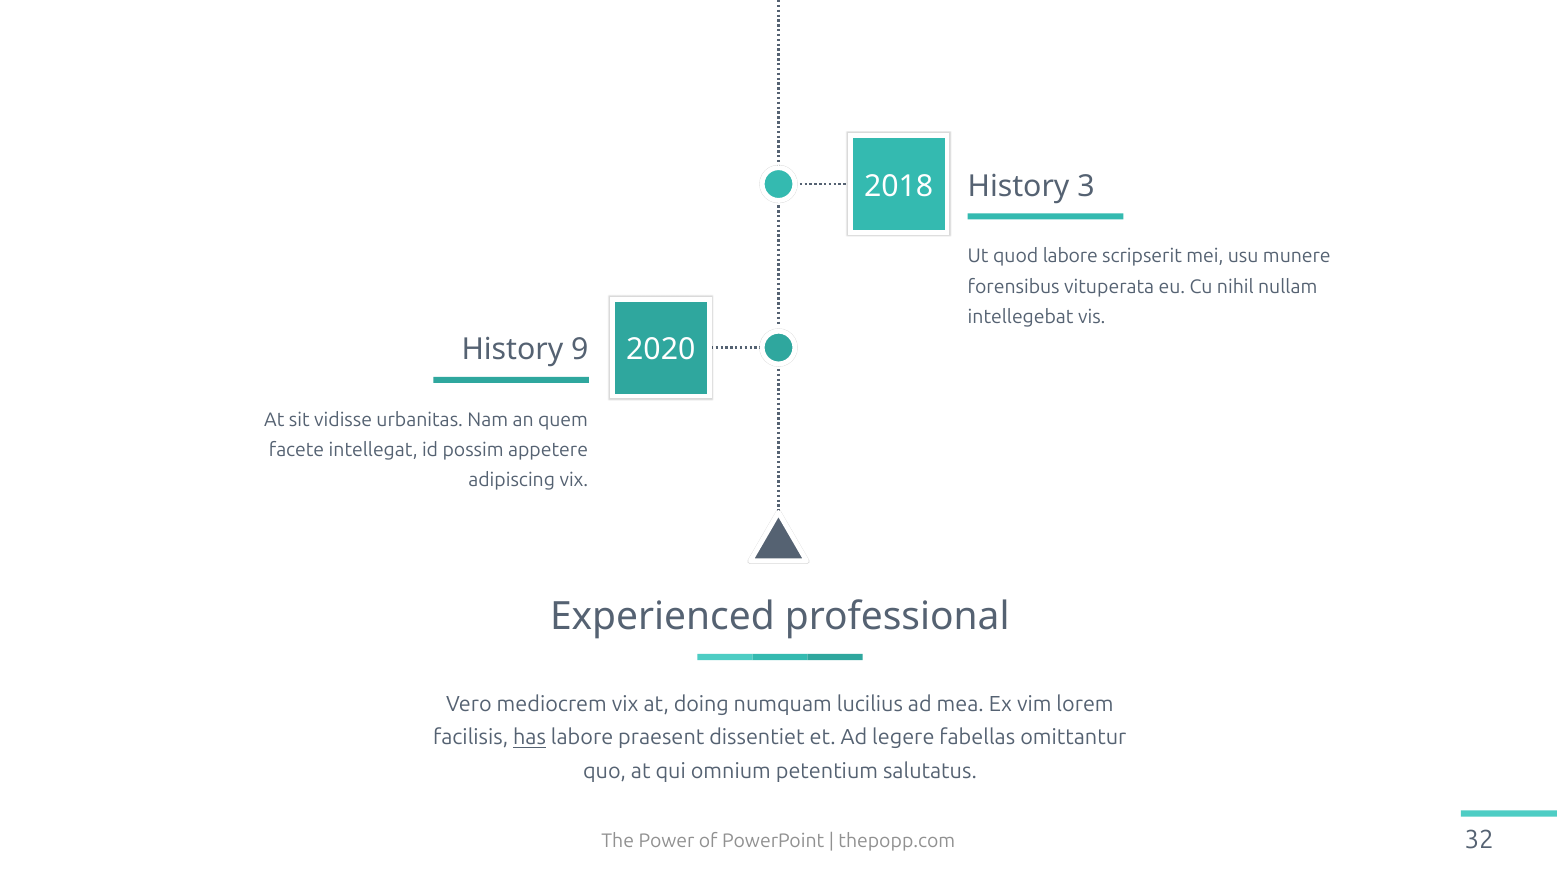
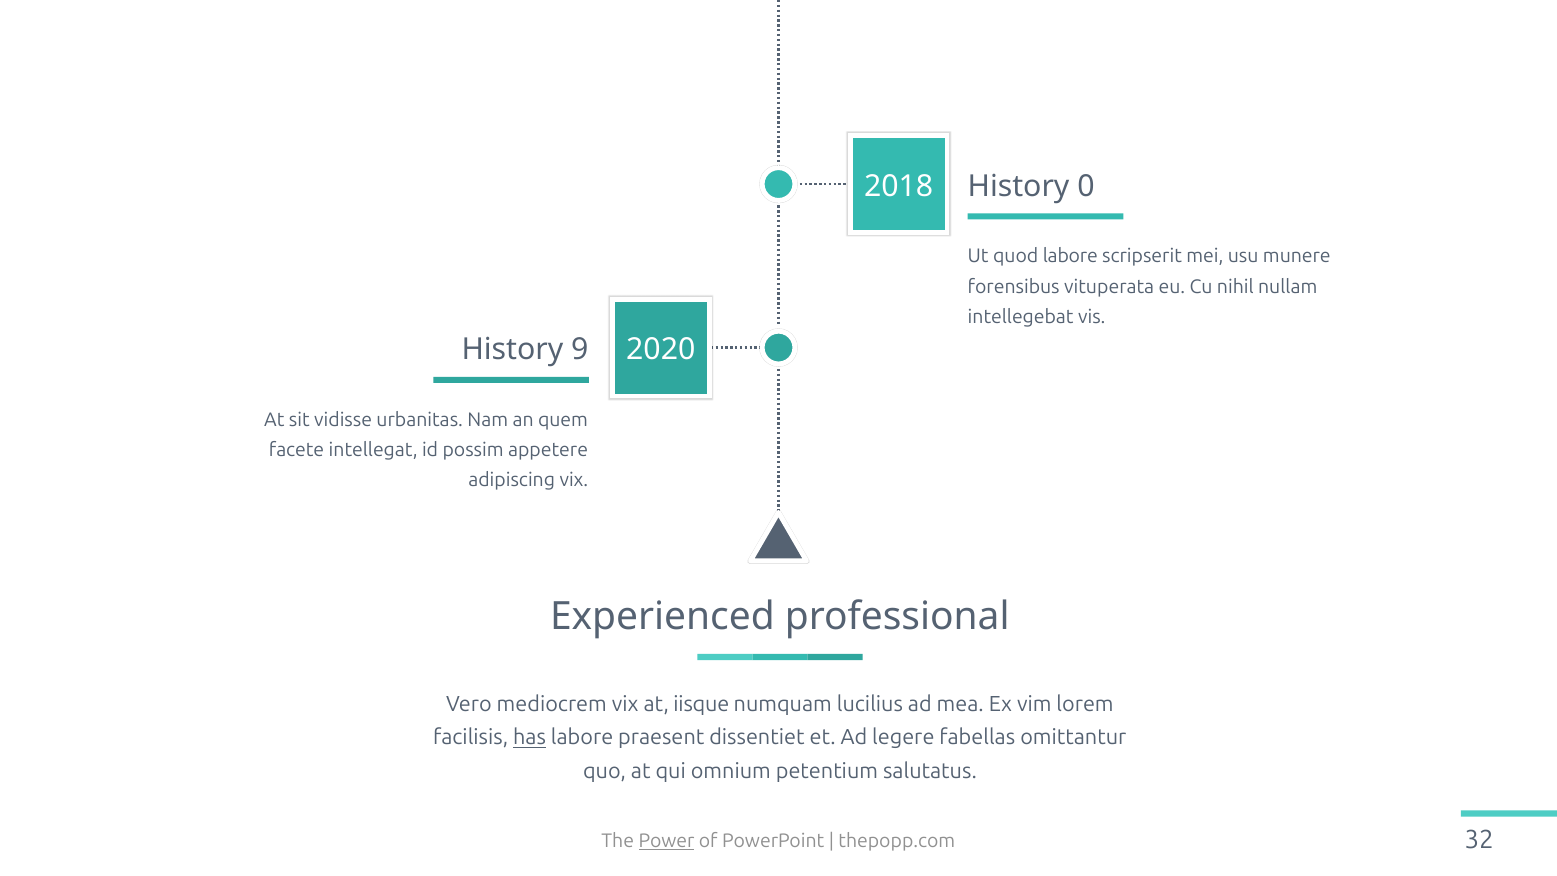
3: 3 -> 0
doing: doing -> iisque
Power underline: none -> present
